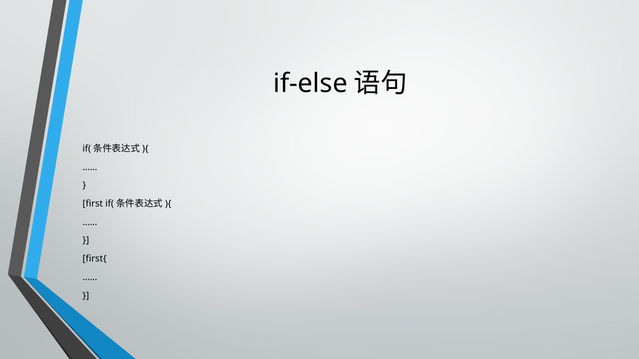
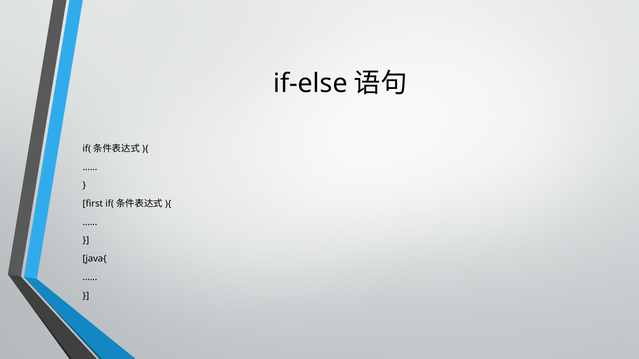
first{: first{ -> java{
